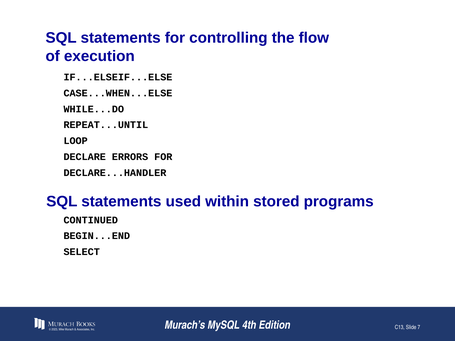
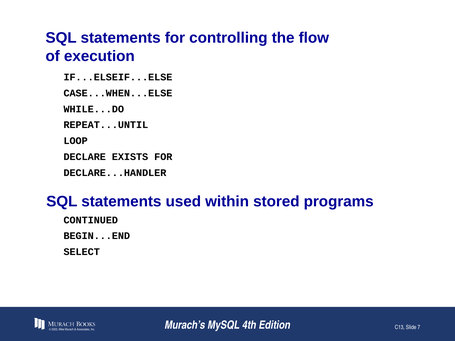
ERRORS: ERRORS -> EXISTS
